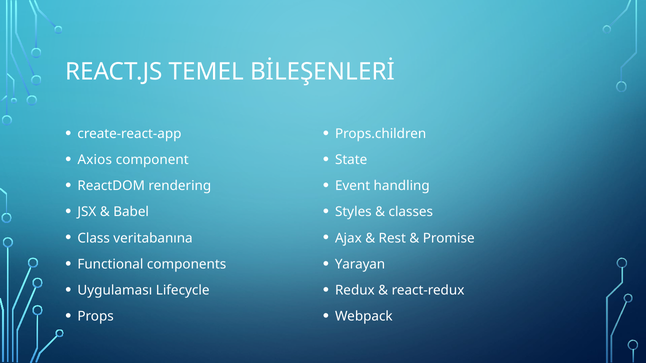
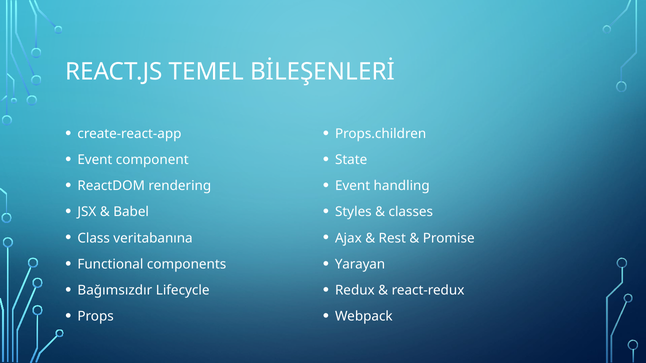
Axios at (95, 160): Axios -> Event
Uygulaması: Uygulaması -> Bağımsızdır
